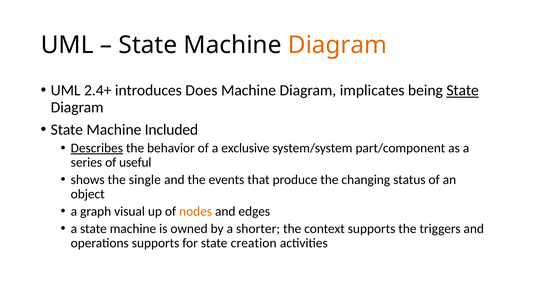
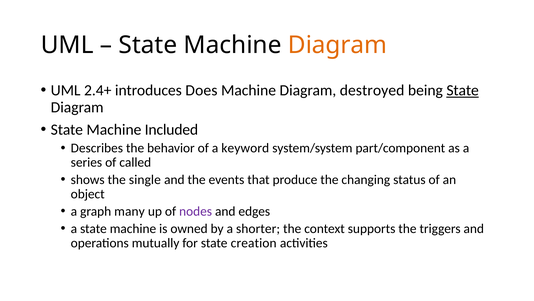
implicates: implicates -> destroyed
Describes underline: present -> none
exclusive: exclusive -> keyword
useful: useful -> called
visual: visual -> many
nodes colour: orange -> purple
operations supports: supports -> mutually
